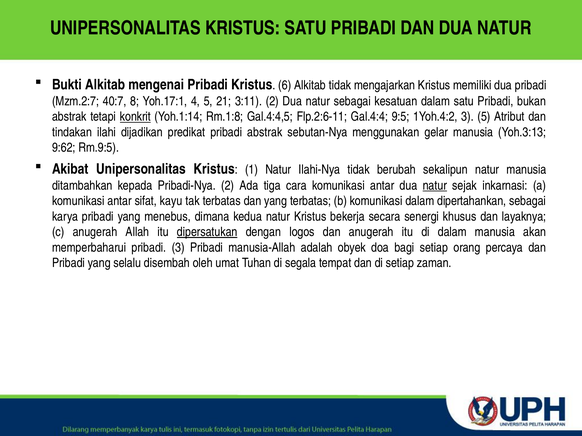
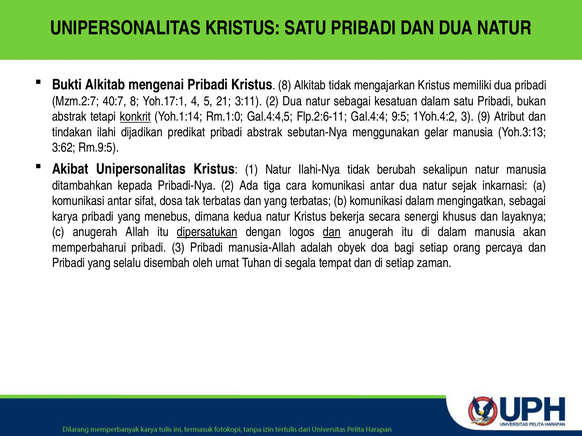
Kristus 6: 6 -> 8
Rm.1:8: Rm.1:8 -> Rm.1:0
3 5: 5 -> 9
9:62: 9:62 -> 3:62
natur at (435, 186) underline: present -> none
kayu: kayu -> dosa
dipertahankan: dipertahankan -> mengingatkan
dan at (332, 232) underline: none -> present
